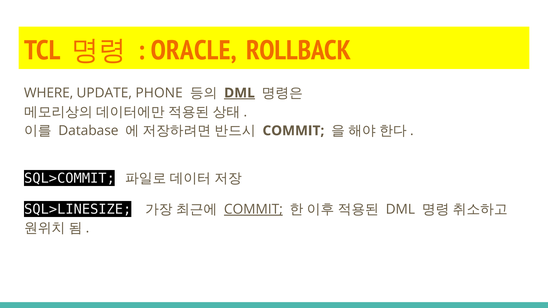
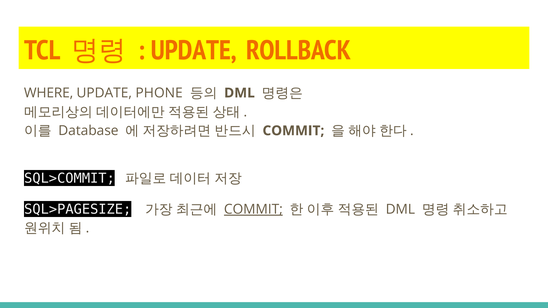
ORACLE at (194, 51): ORACLE -> UPDATE
DML at (239, 93) underline: present -> none
SQL>LINESIZE: SQL>LINESIZE -> SQL>PAGESIZE
